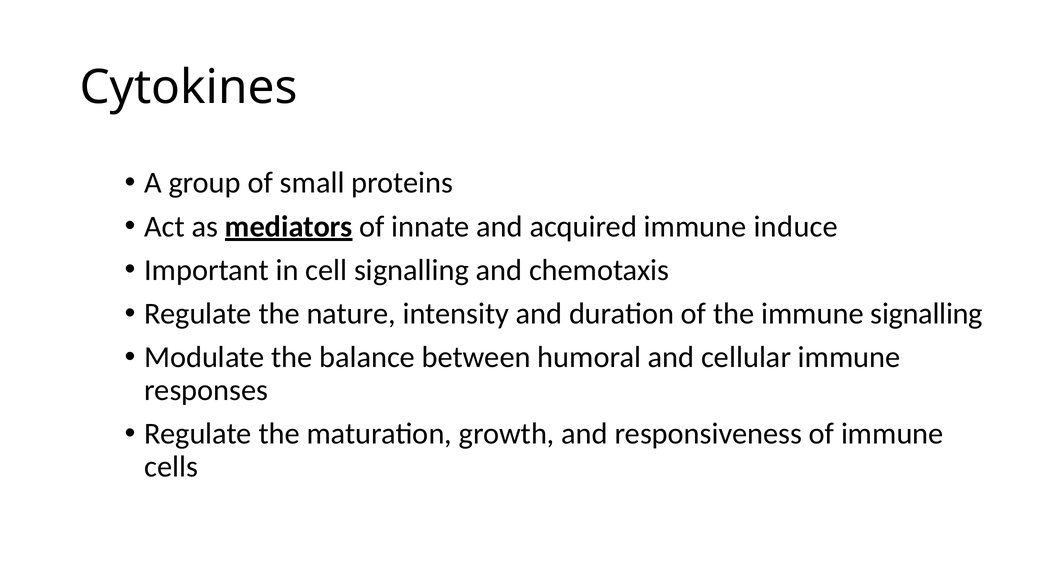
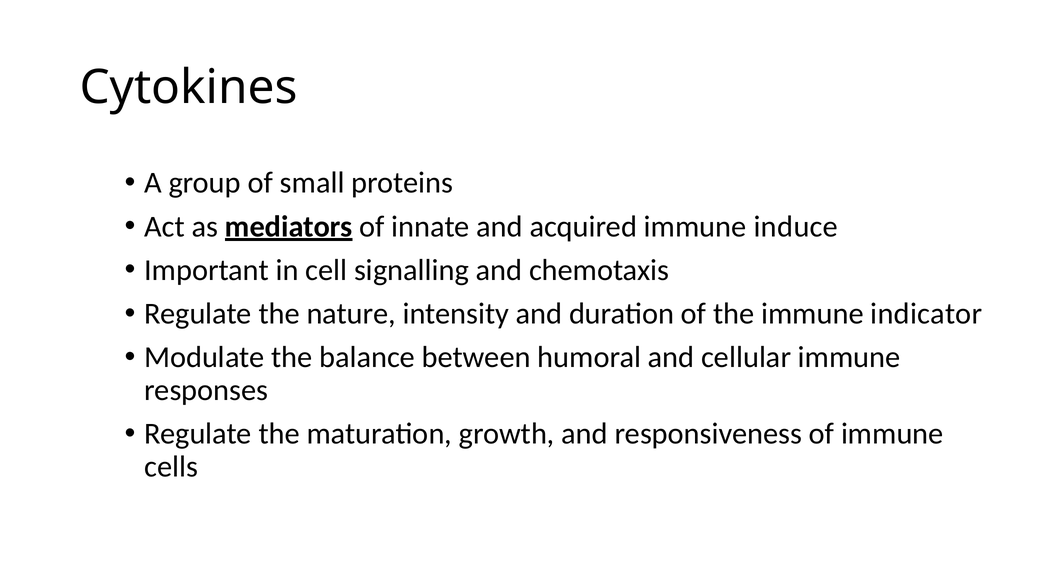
immune signalling: signalling -> indicator
